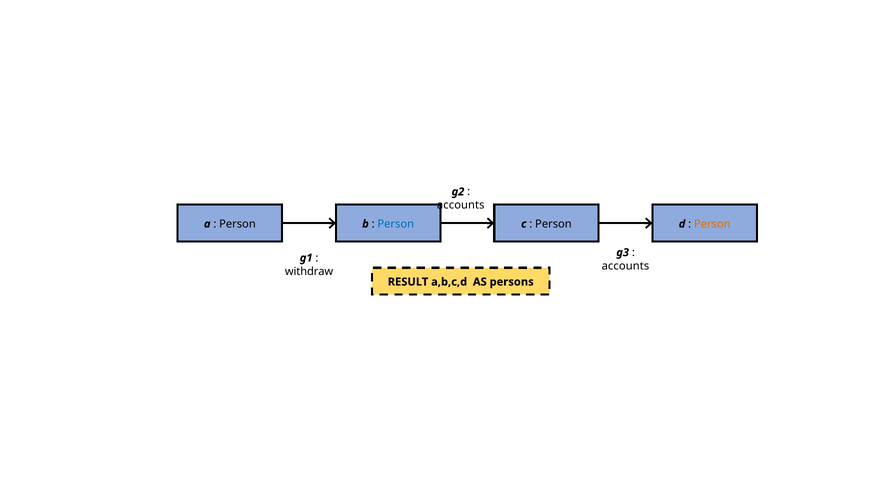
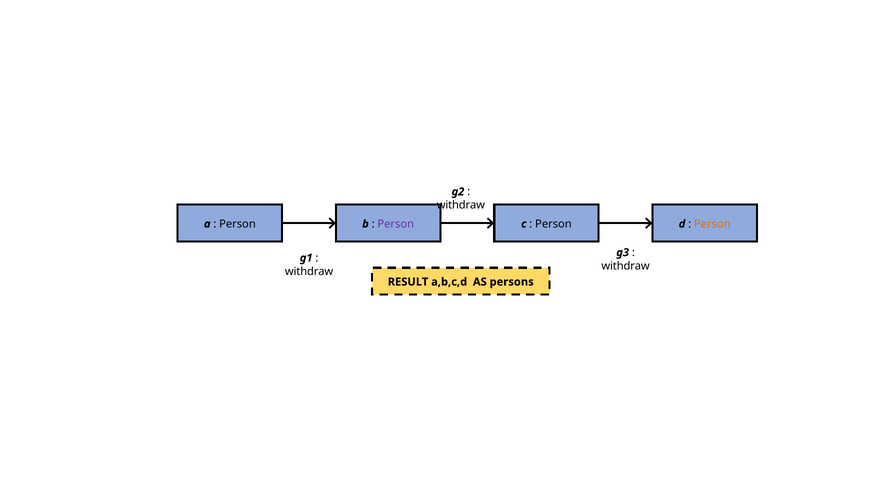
accounts at (461, 205): accounts -> withdraw
Person at (396, 224) colour: blue -> purple
accounts at (625, 266): accounts -> withdraw
